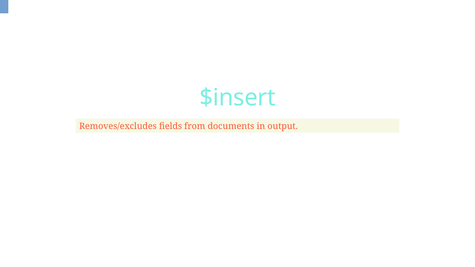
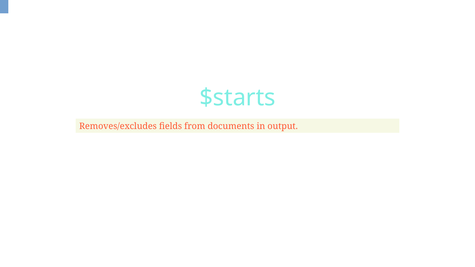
$insert: $insert -> $starts
